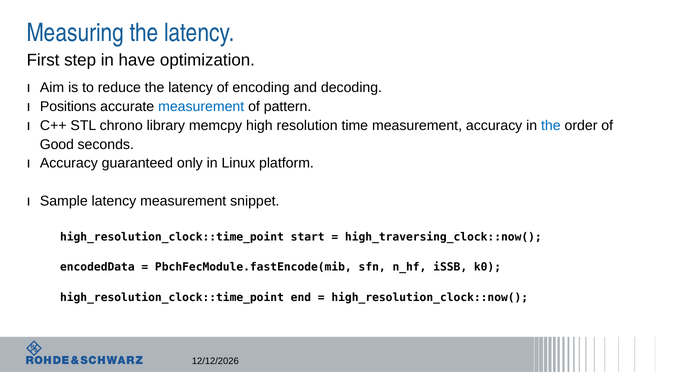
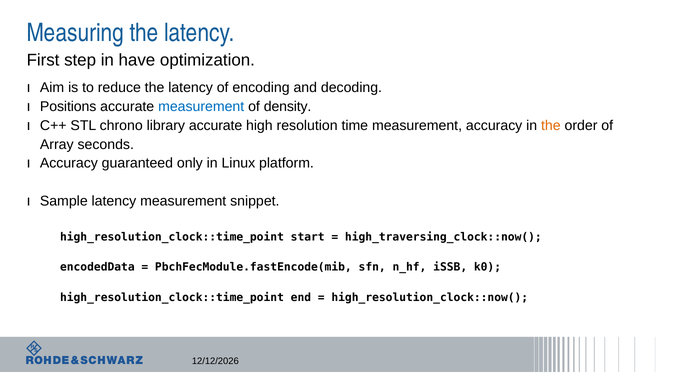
pattern: pattern -> density
library memcpy: memcpy -> accurate
the at (551, 125) colour: blue -> orange
Good: Good -> Array
